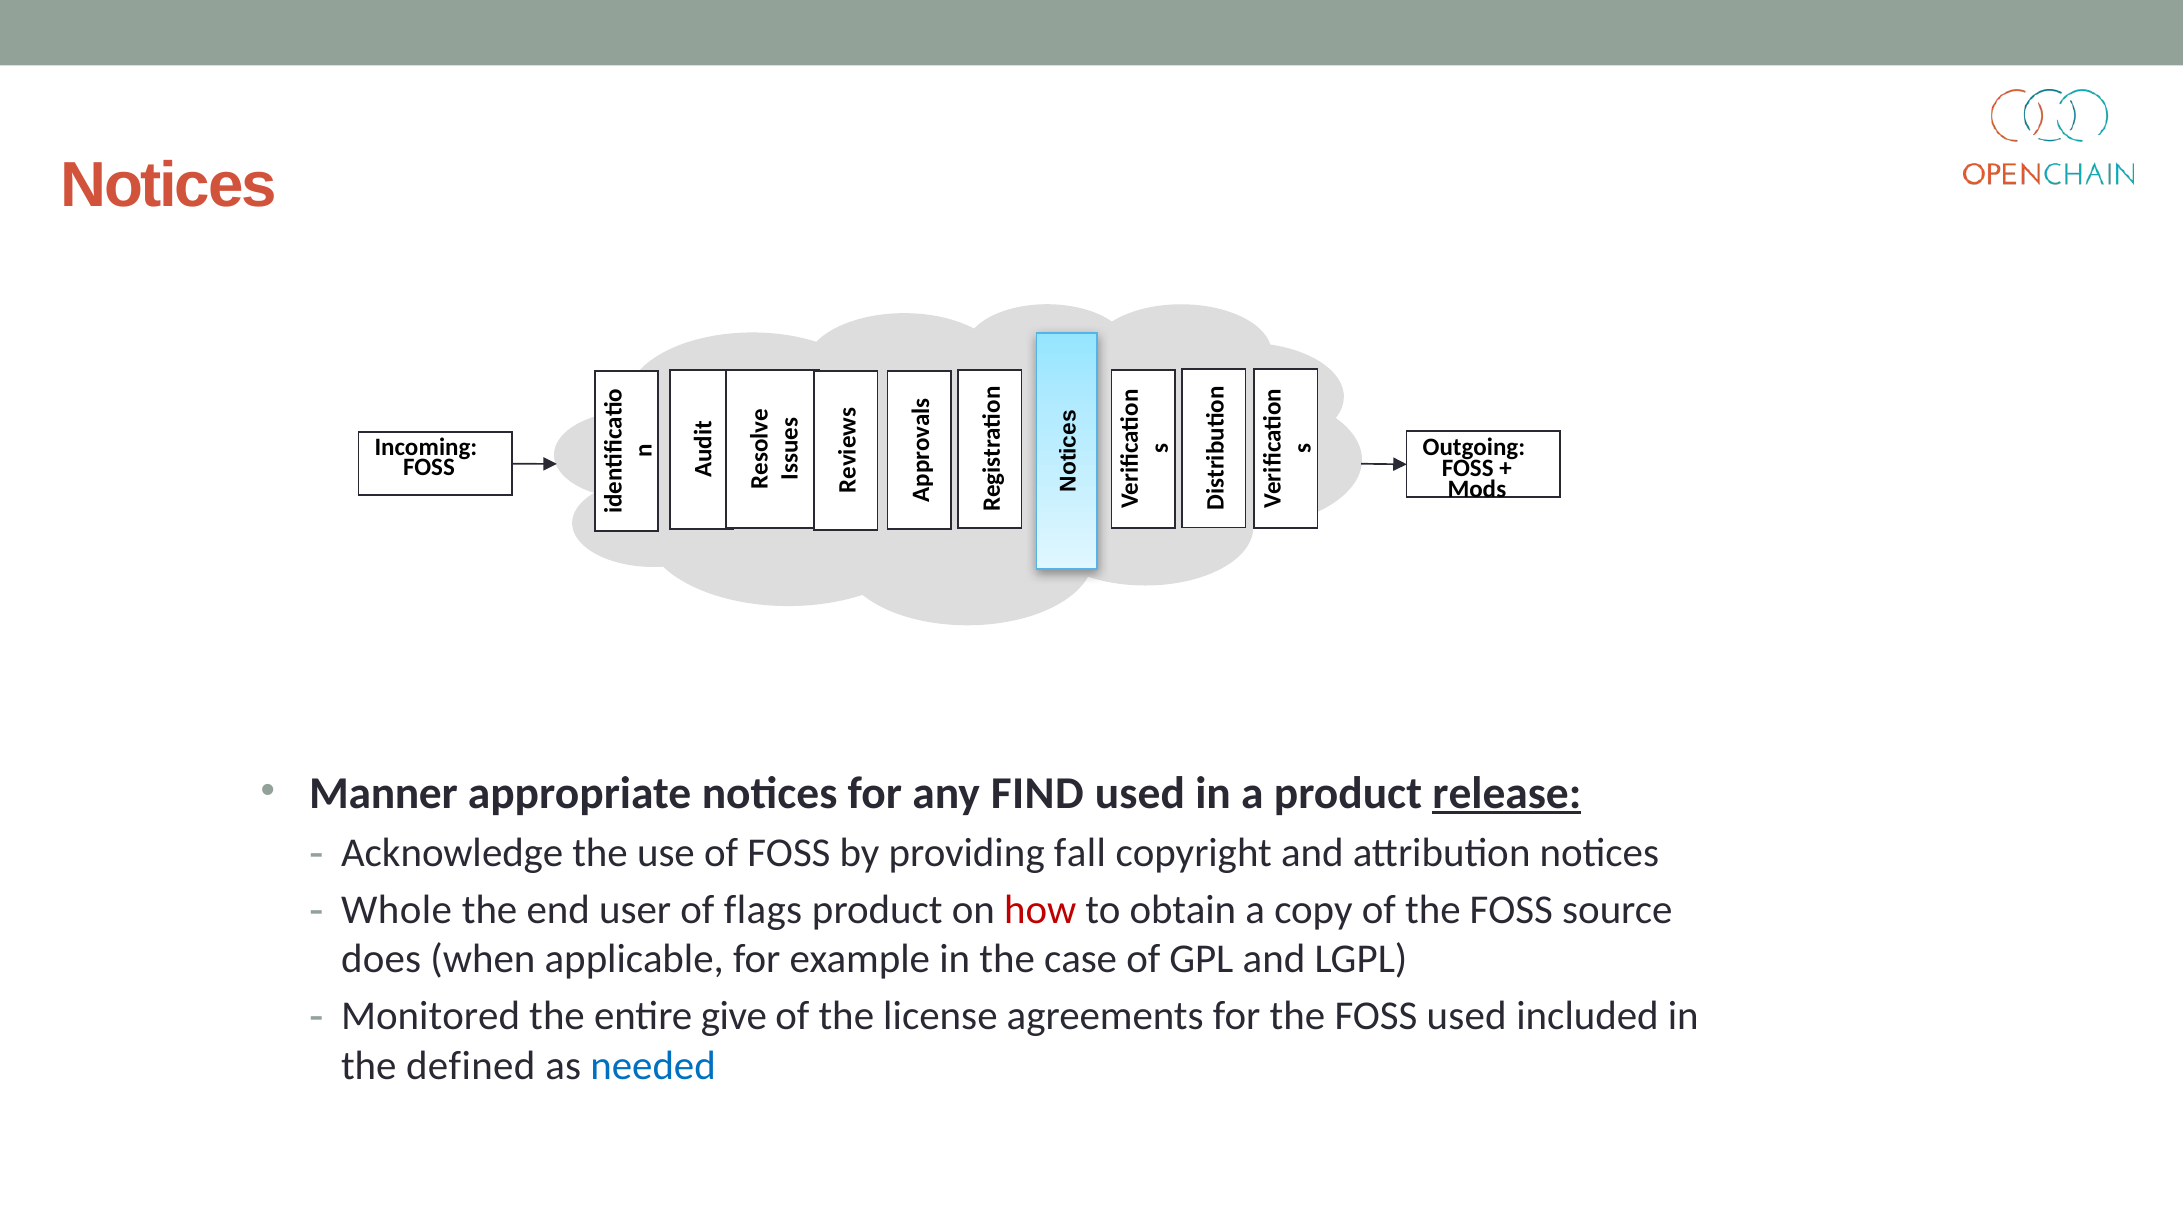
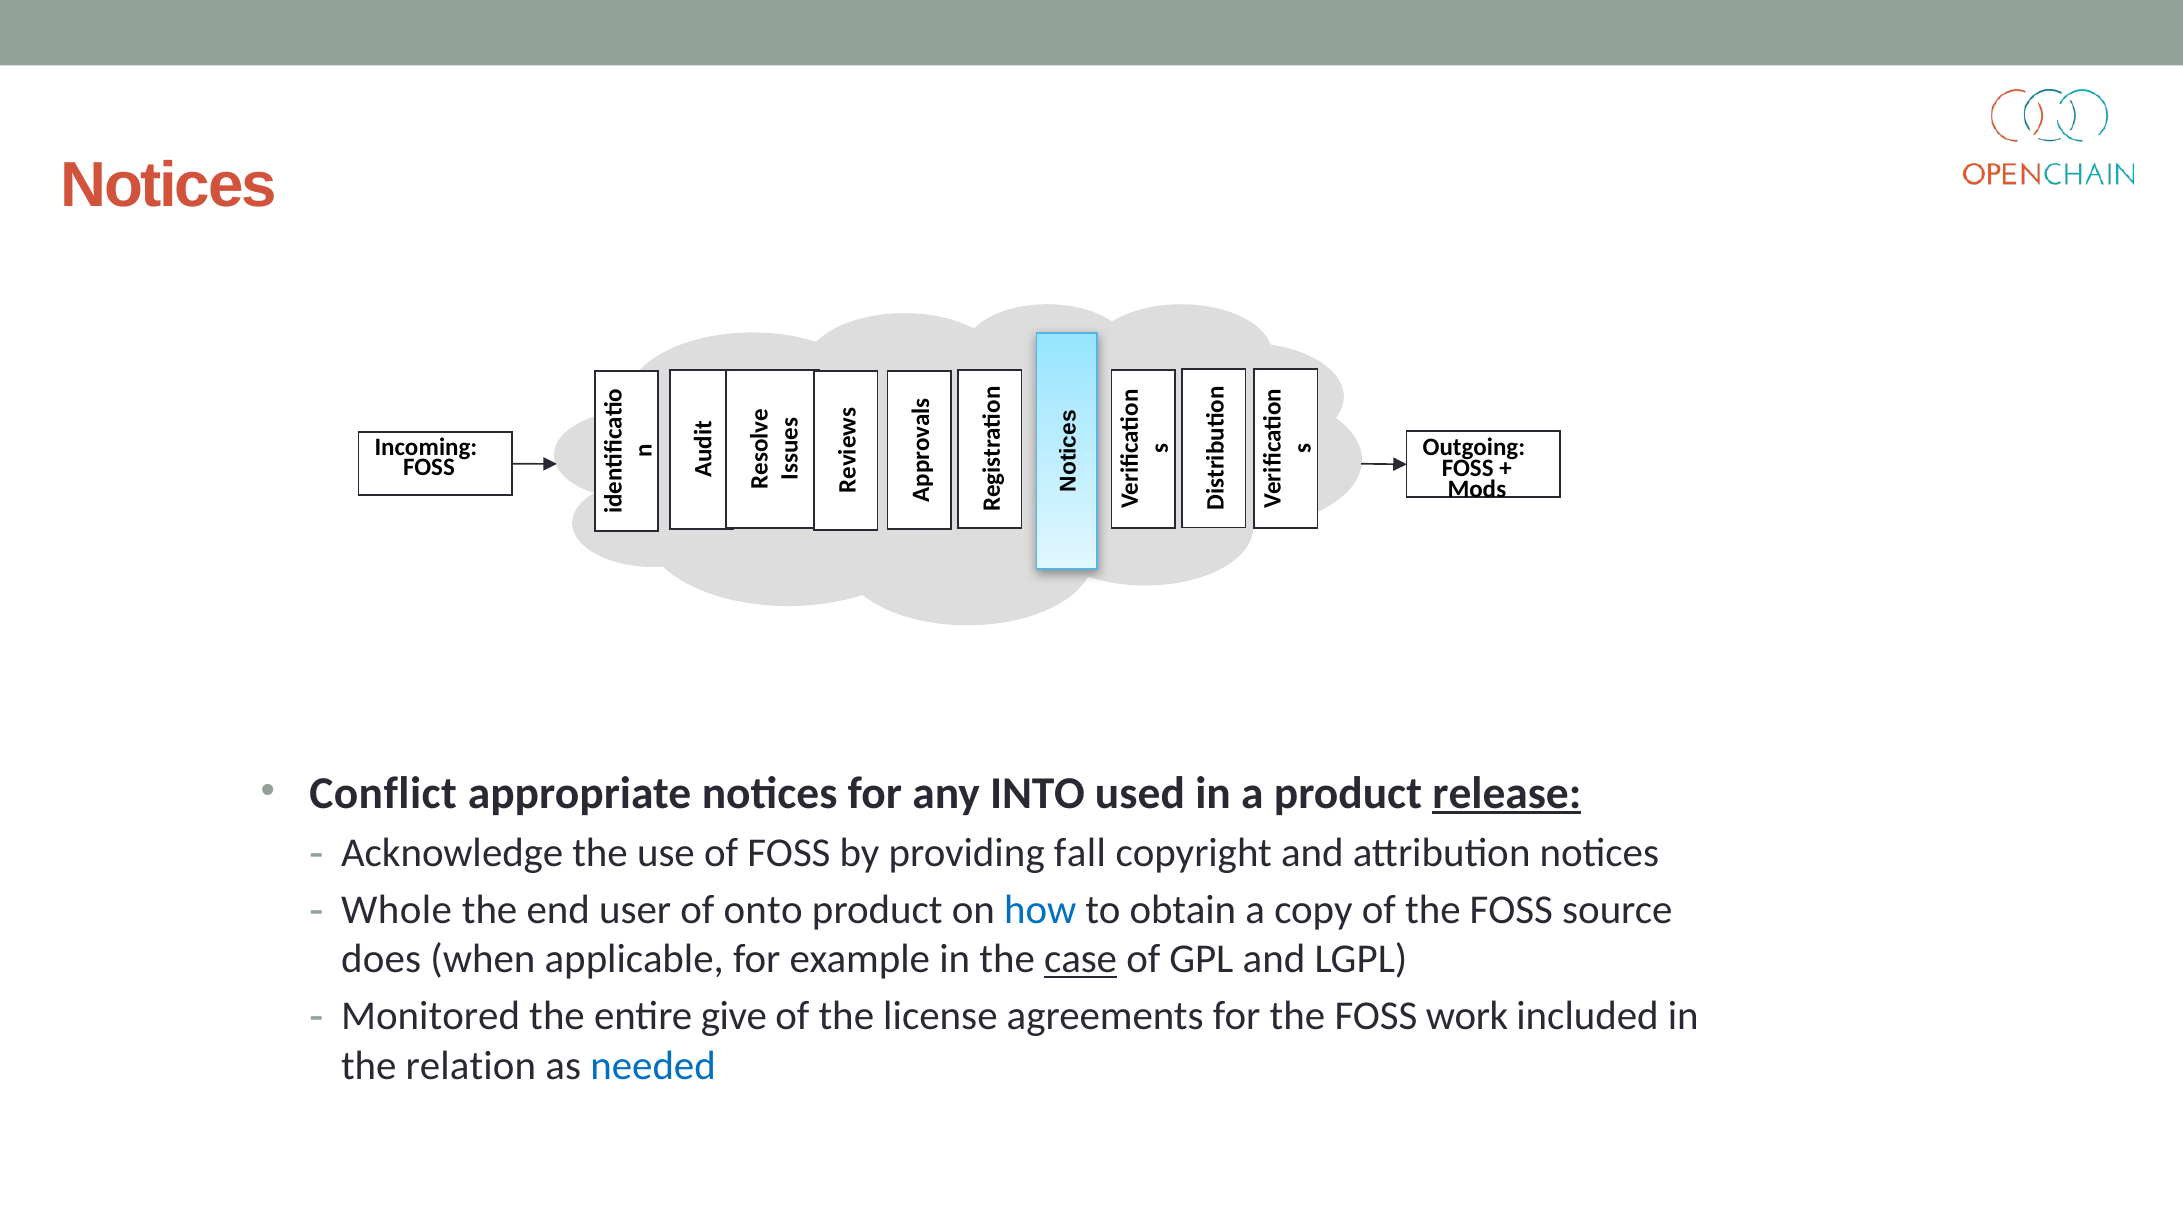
Manner: Manner -> Conflict
FIND: FIND -> INTO
flags: flags -> onto
how colour: red -> blue
case underline: none -> present
FOSS used: used -> work
defined: defined -> relation
